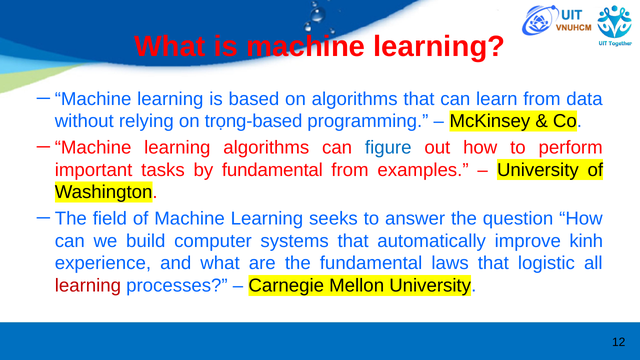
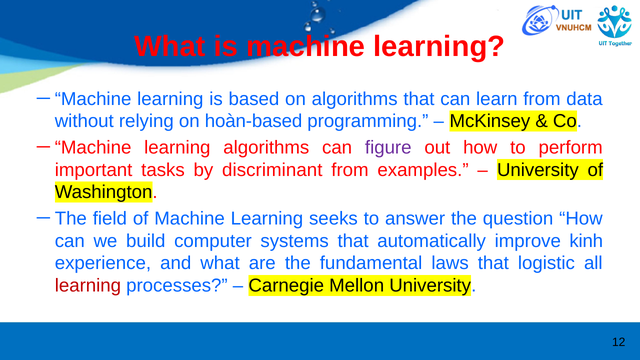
trọng-based: trọng-based -> hoàn-based
figure colour: blue -> purple
by fundamental: fundamental -> discriminant
